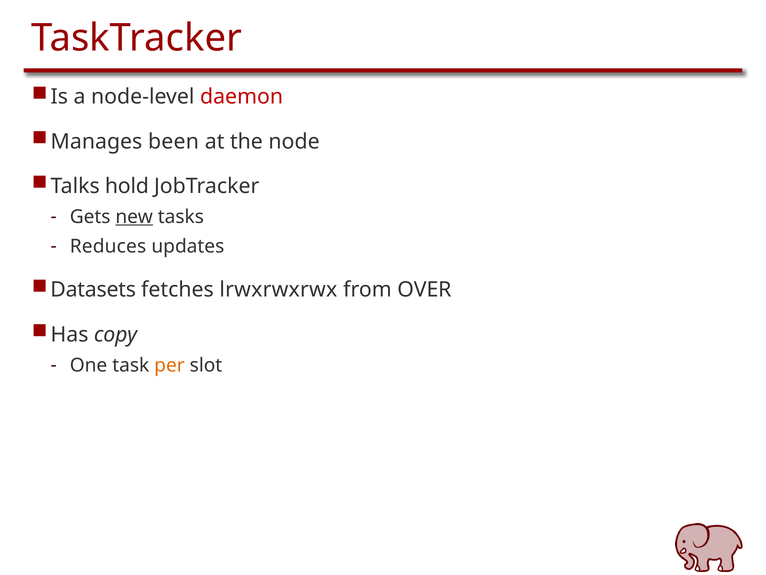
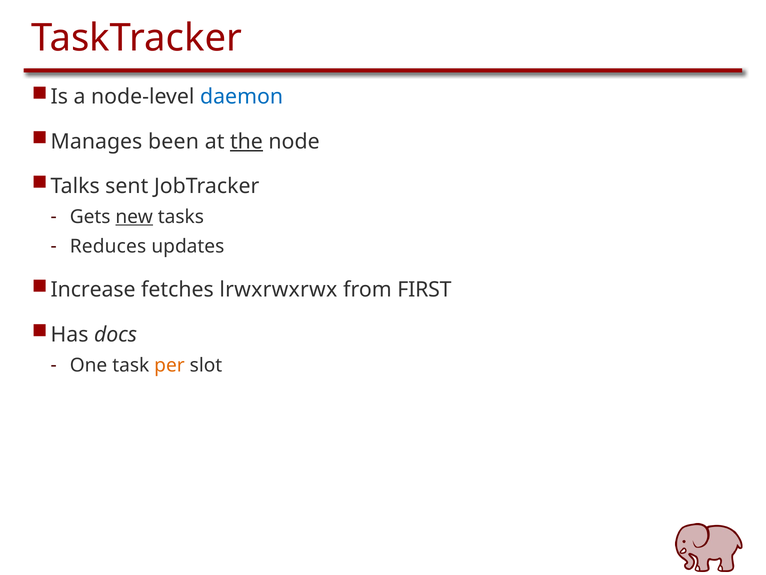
daemon colour: red -> blue
the underline: none -> present
hold: hold -> sent
Datasets: Datasets -> Increase
OVER: OVER -> FIRST
copy: copy -> docs
